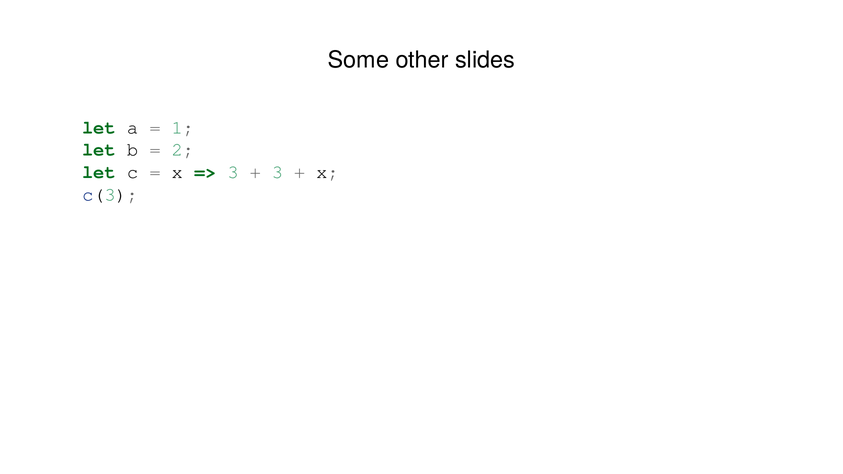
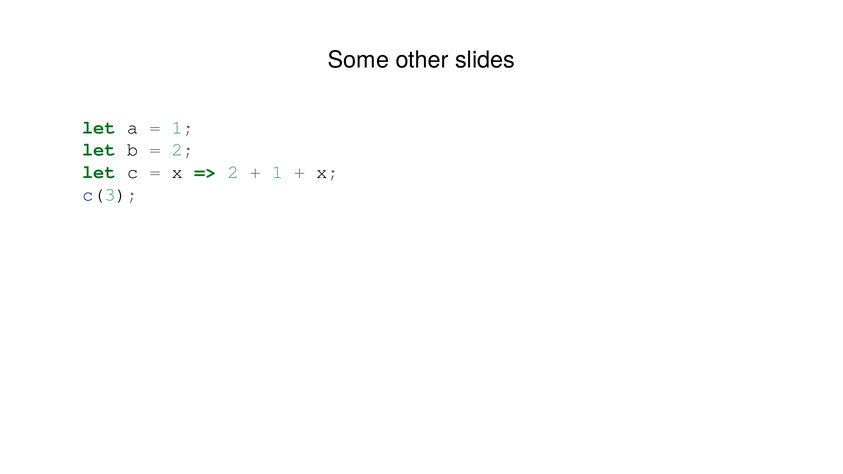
3 at (233, 172): 3 -> 2
3 at (277, 172): 3 -> 1
